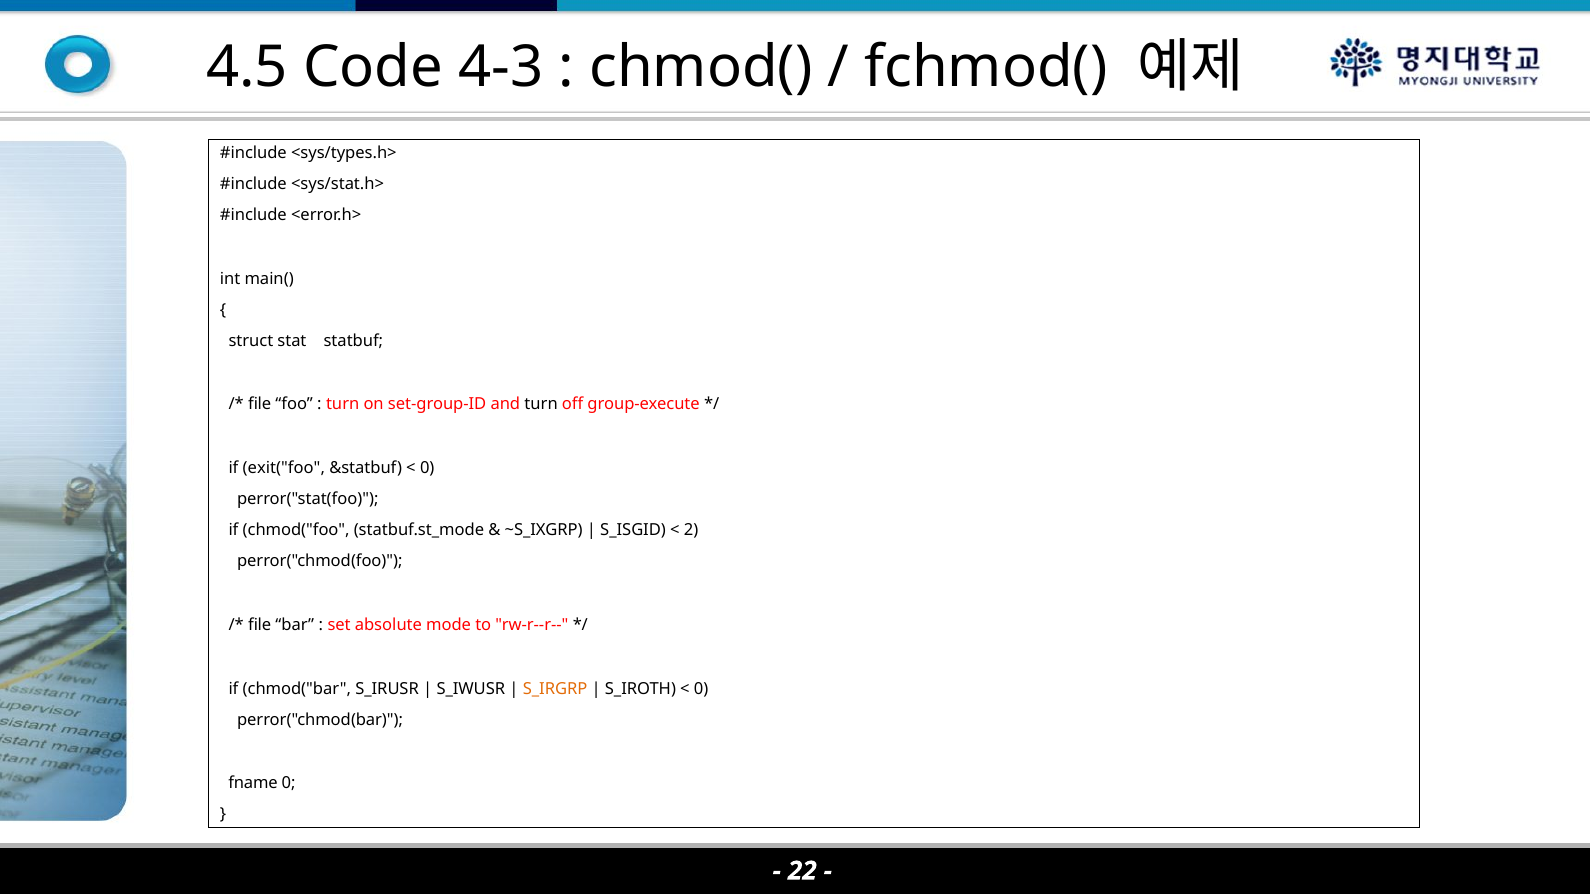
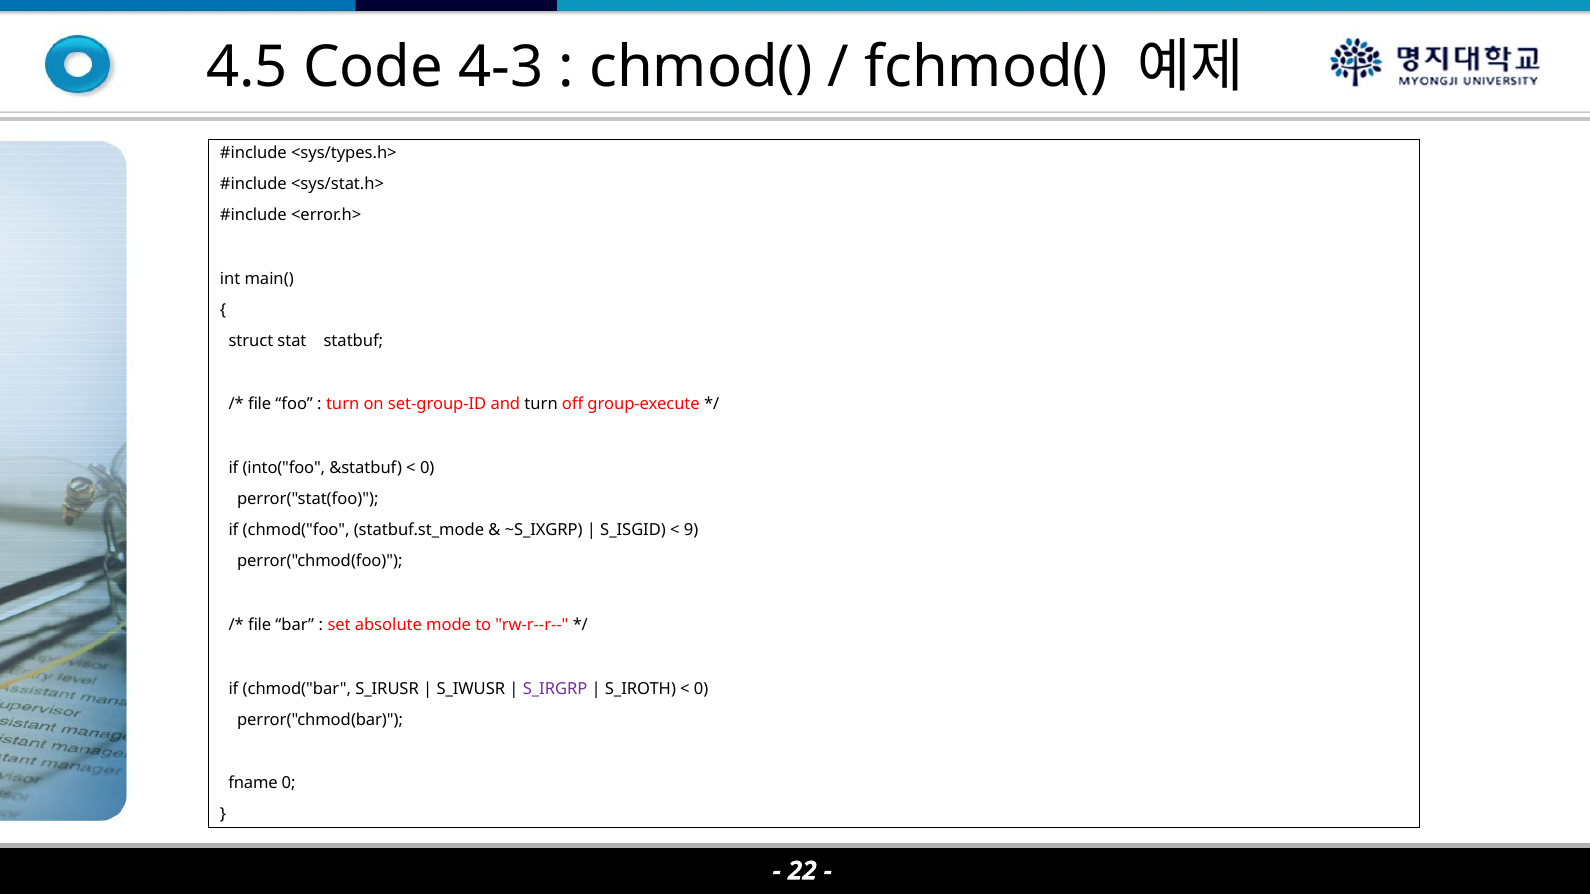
exit("foo: exit("foo -> into("foo
2: 2 -> 9
S_IRGRP colour: orange -> purple
